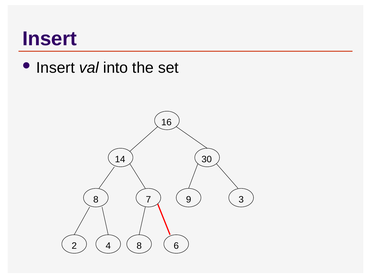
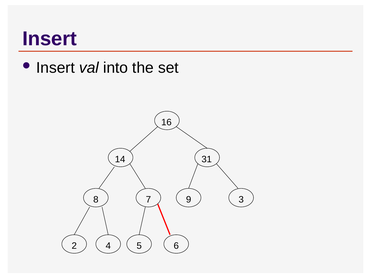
30: 30 -> 31
4 8: 8 -> 5
